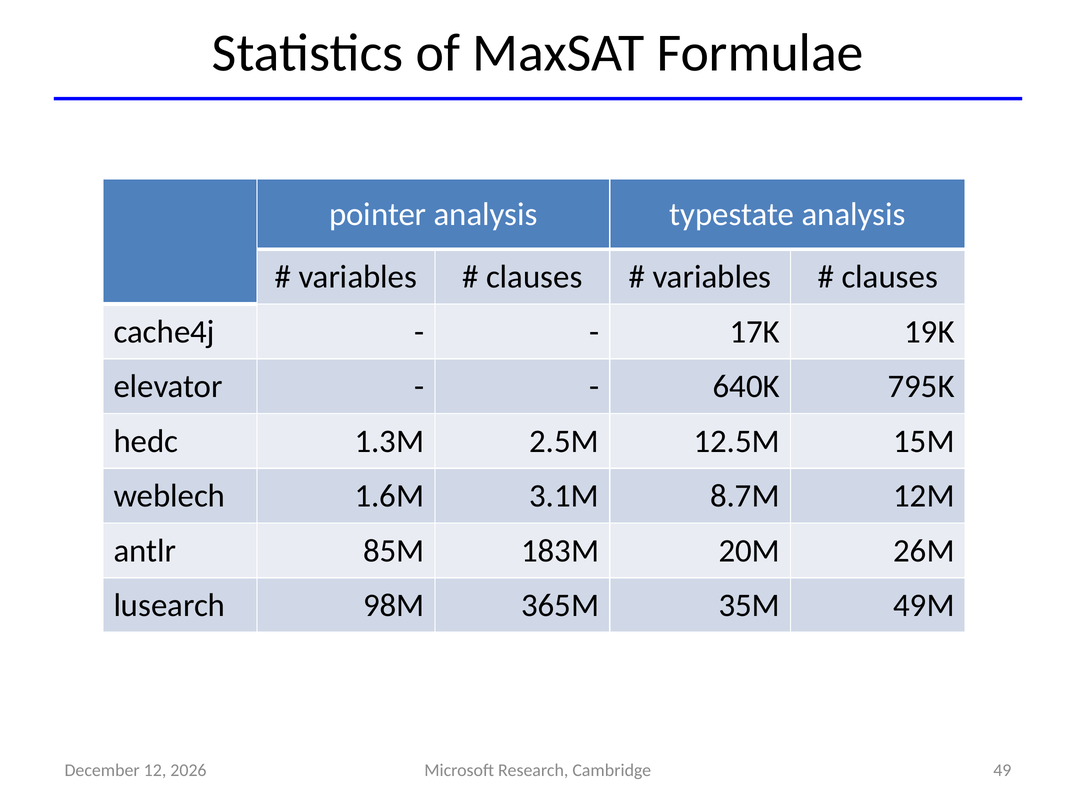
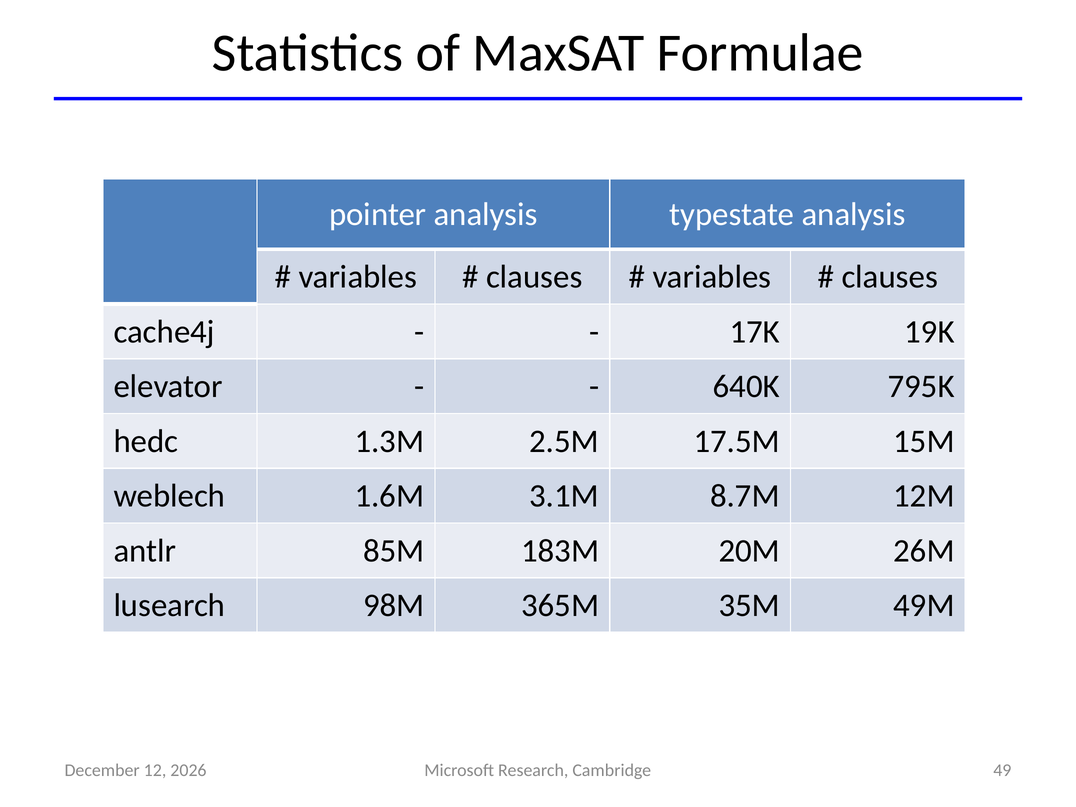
12.5M: 12.5M -> 17.5M
